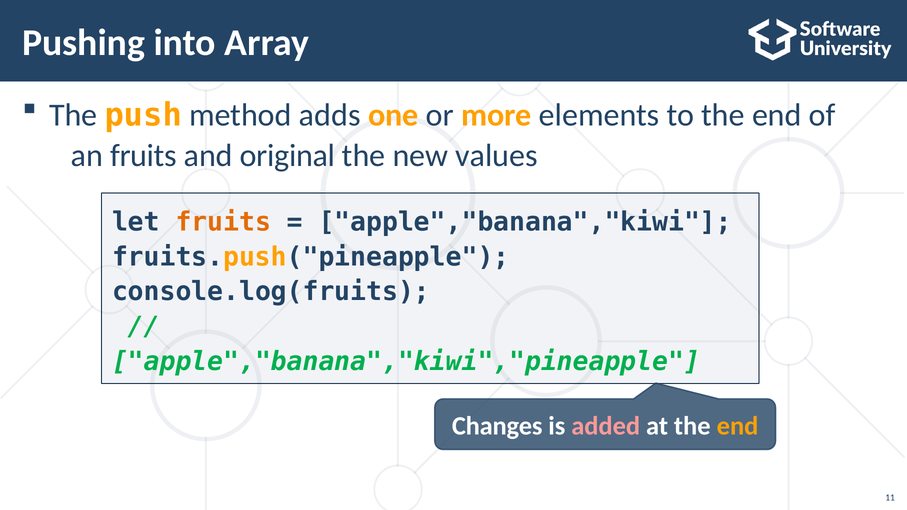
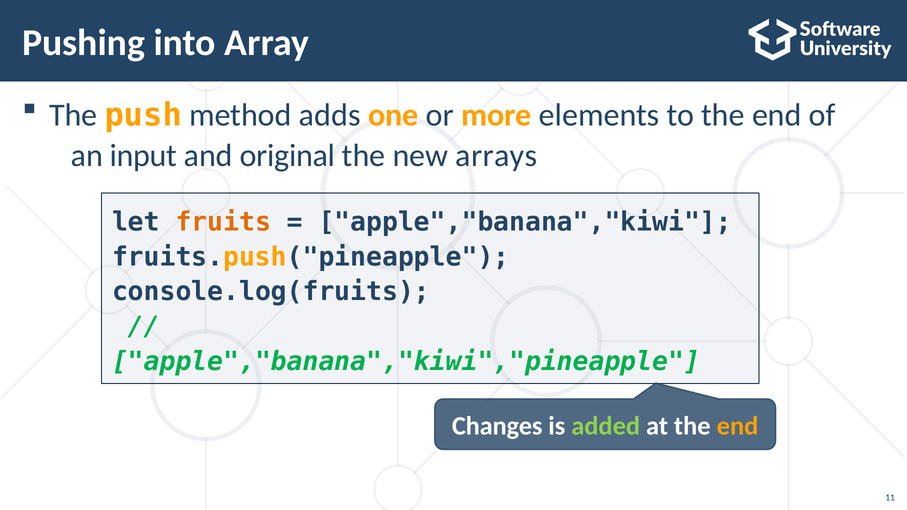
an fruits: fruits -> input
values: values -> arrays
added colour: pink -> light green
